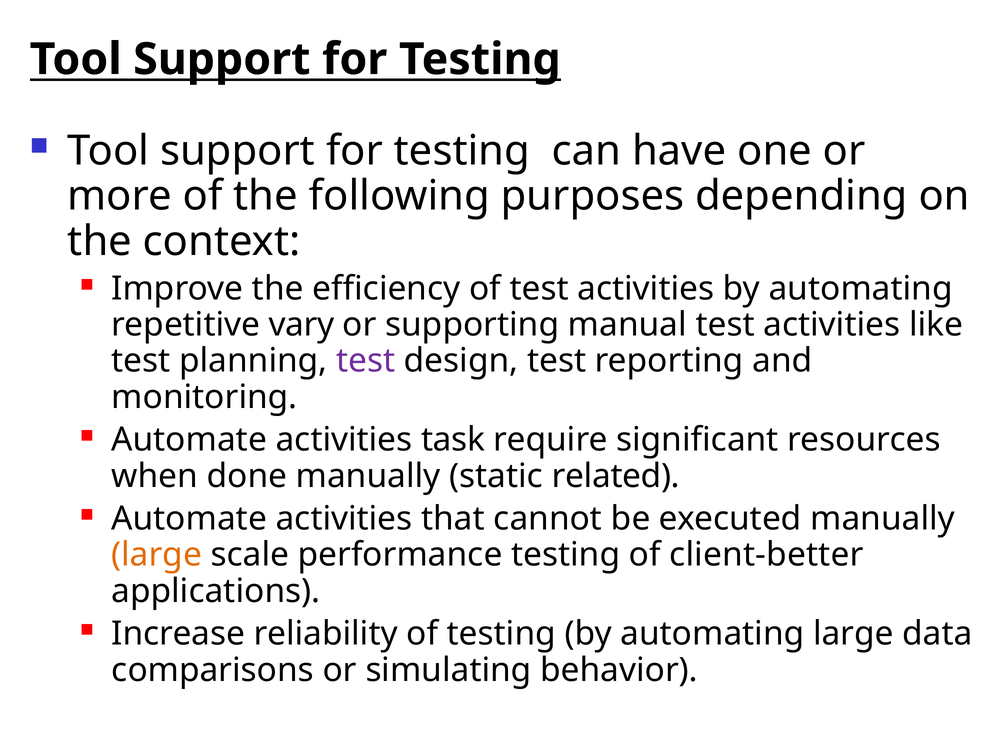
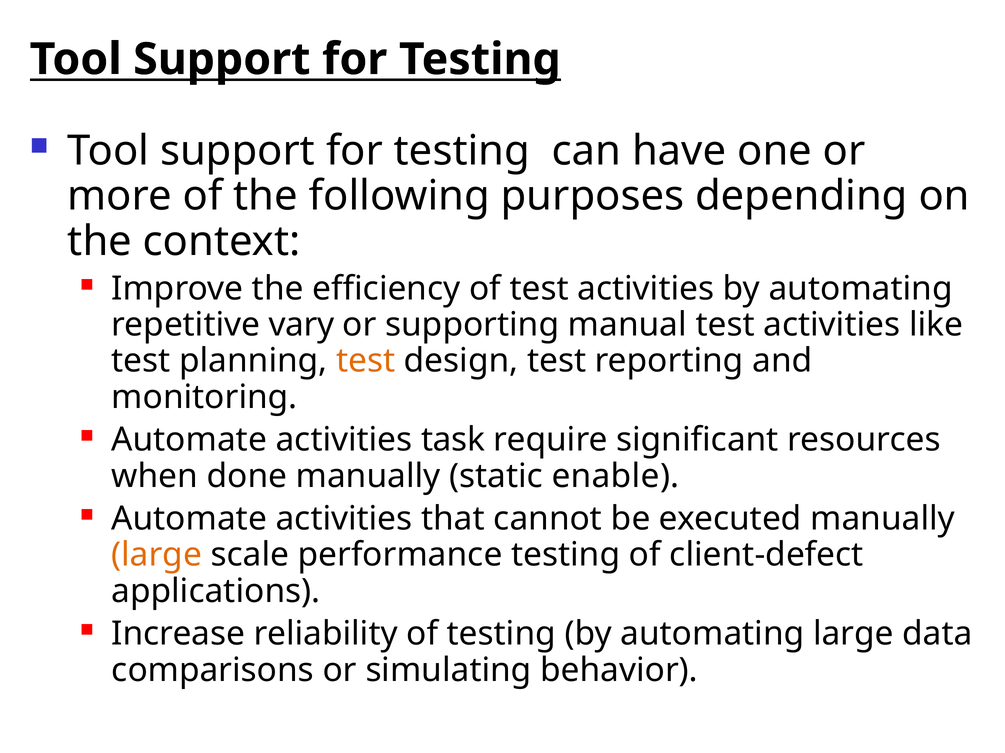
test at (366, 361) colour: purple -> orange
related: related -> enable
client-better: client-better -> client-defect
